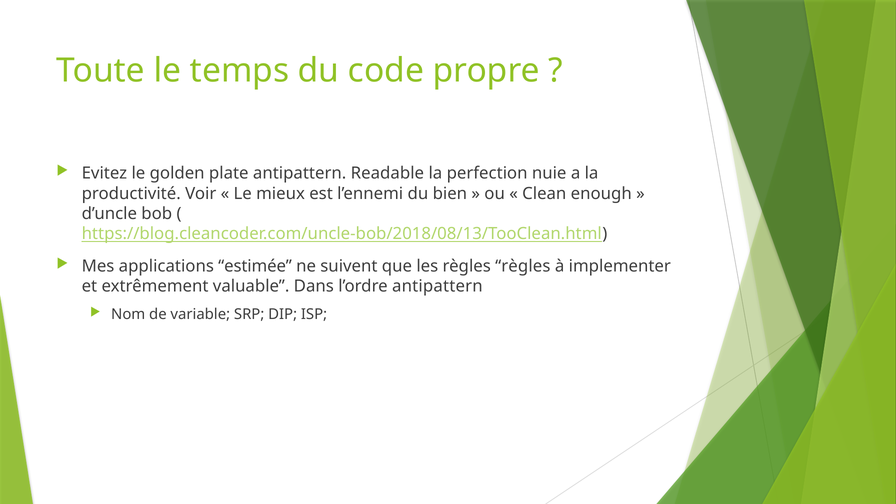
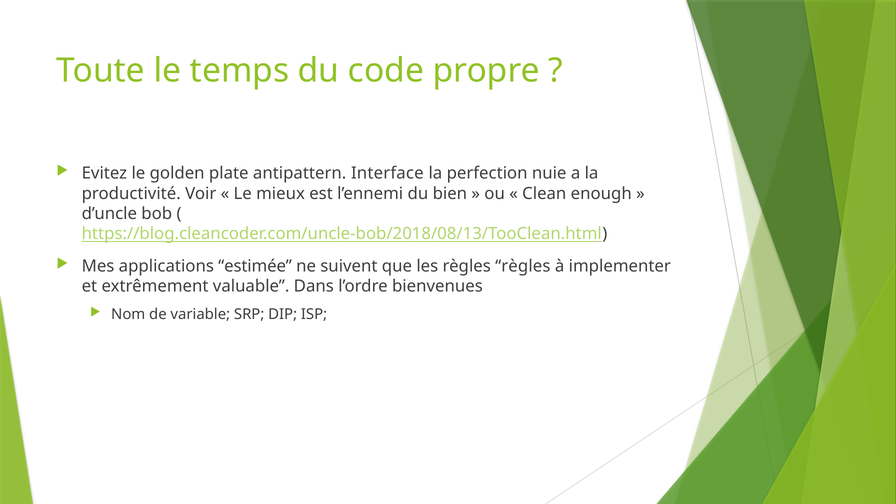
Readable: Readable -> Interface
l’ordre antipattern: antipattern -> bienvenues
